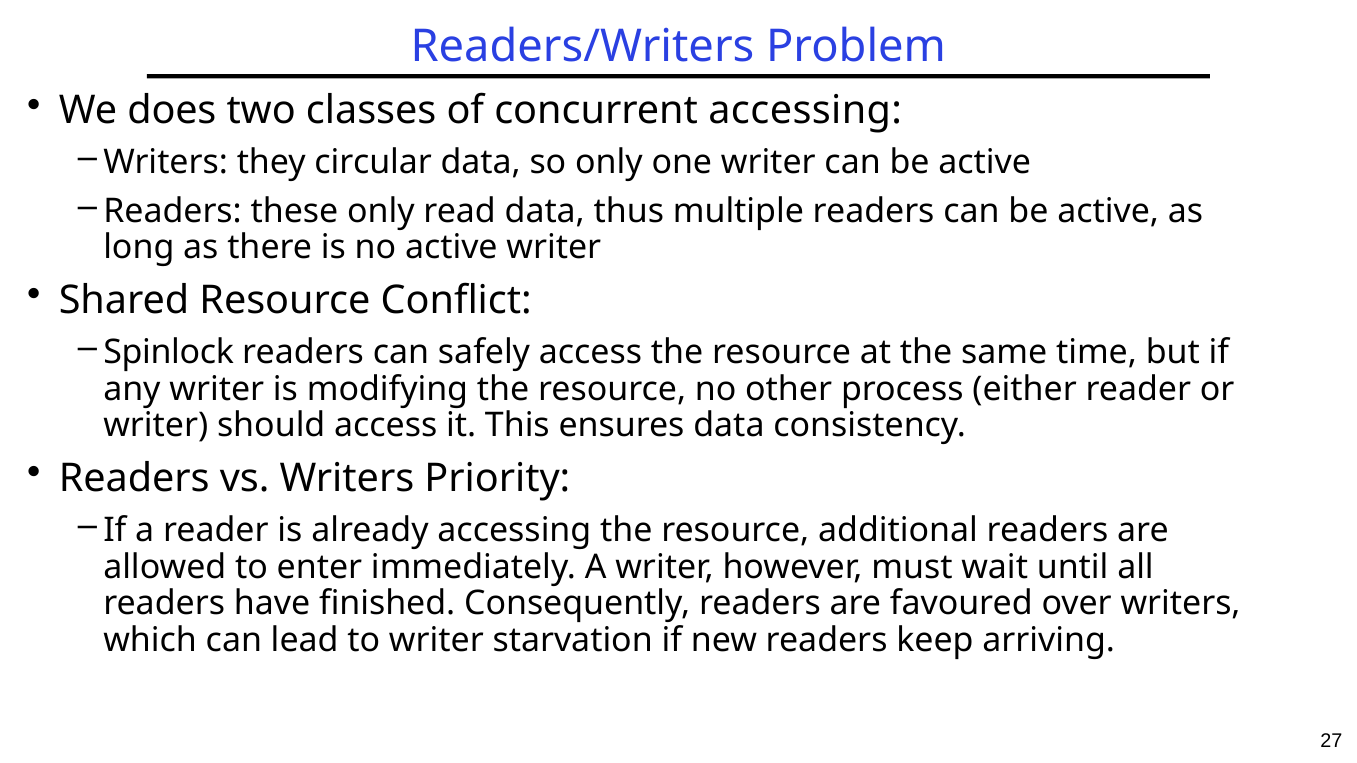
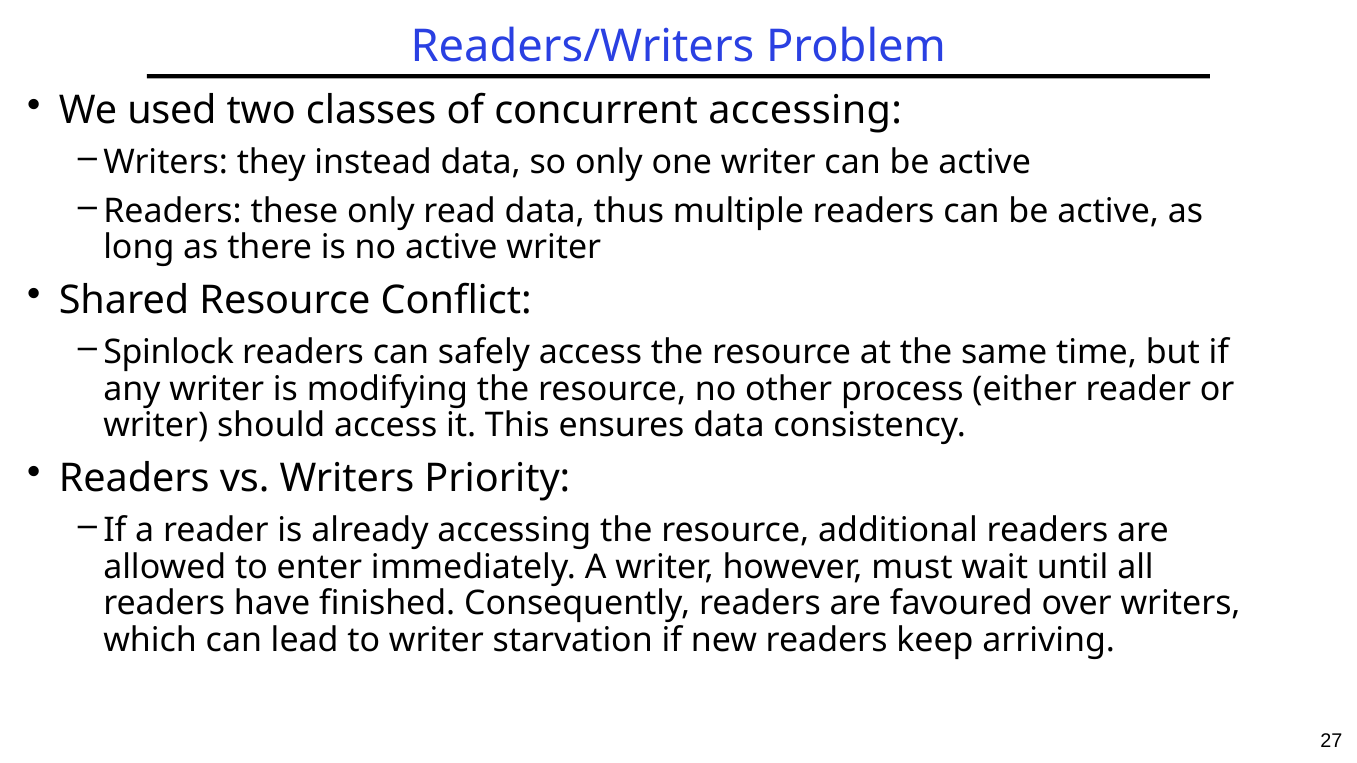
does: does -> used
circular: circular -> instead
